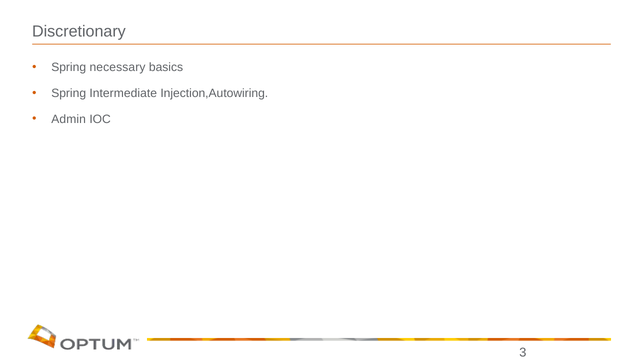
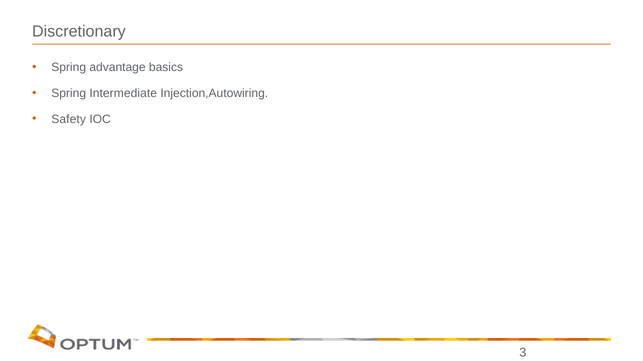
necessary: necessary -> advantage
Admin: Admin -> Safety
